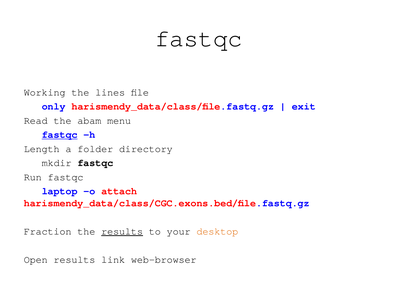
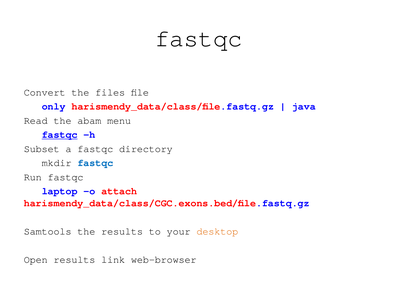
Working: Working -> Convert
lines: lines -> files
exit: exit -> java
Length: Length -> Subset
a folder: folder -> fastqc
fastqc at (95, 163) colour: black -> blue
Fraction: Fraction -> Samtools
results at (122, 231) underline: present -> none
